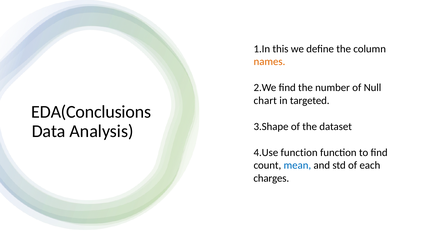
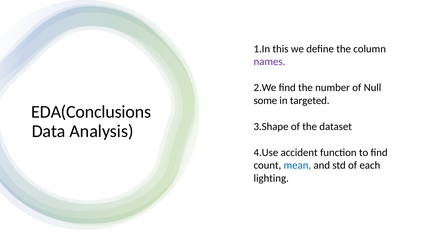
names colour: orange -> purple
chart: chart -> some
function at (299, 152): function -> accident
charges: charges -> lighting
